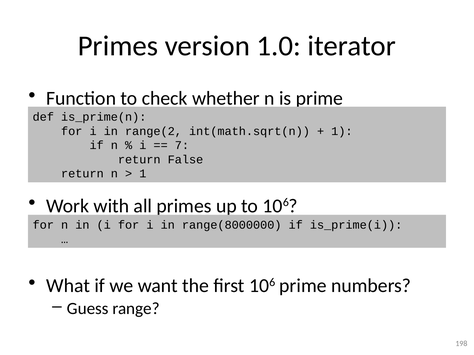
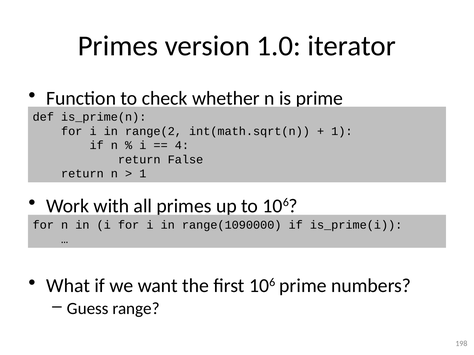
7: 7 -> 4
range(8000000: range(8000000 -> range(1090000
